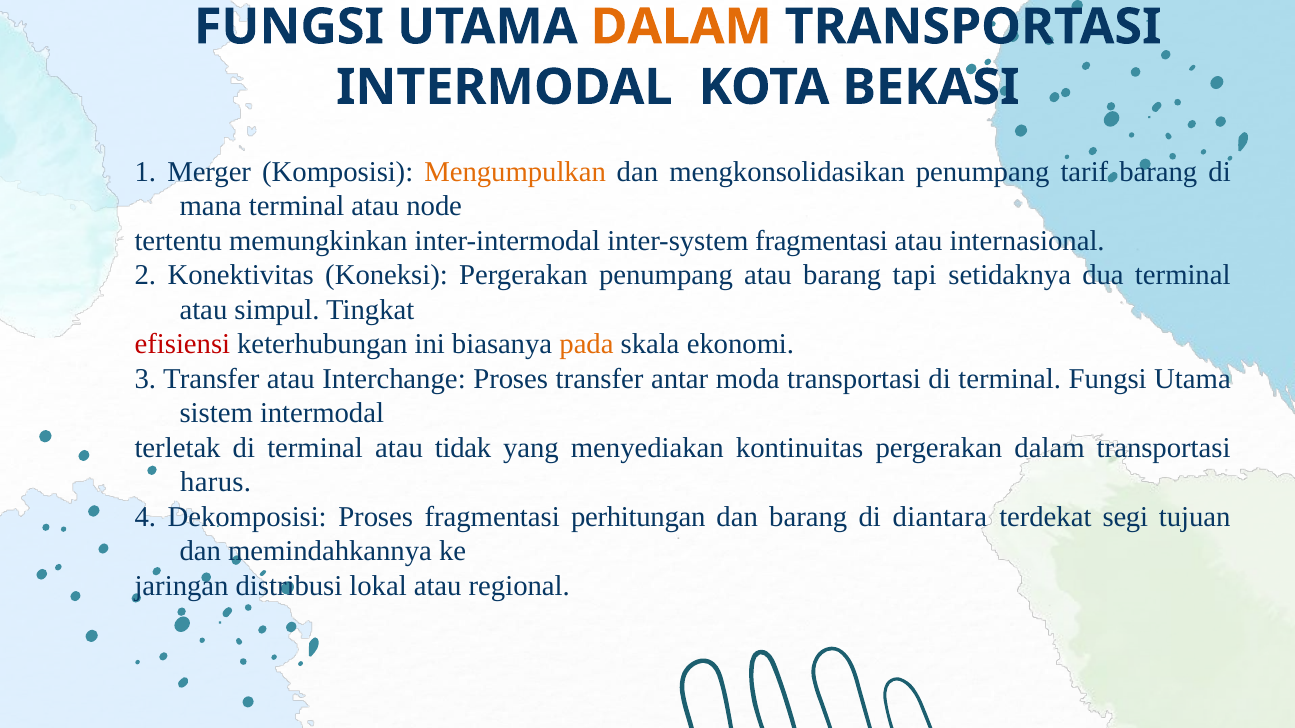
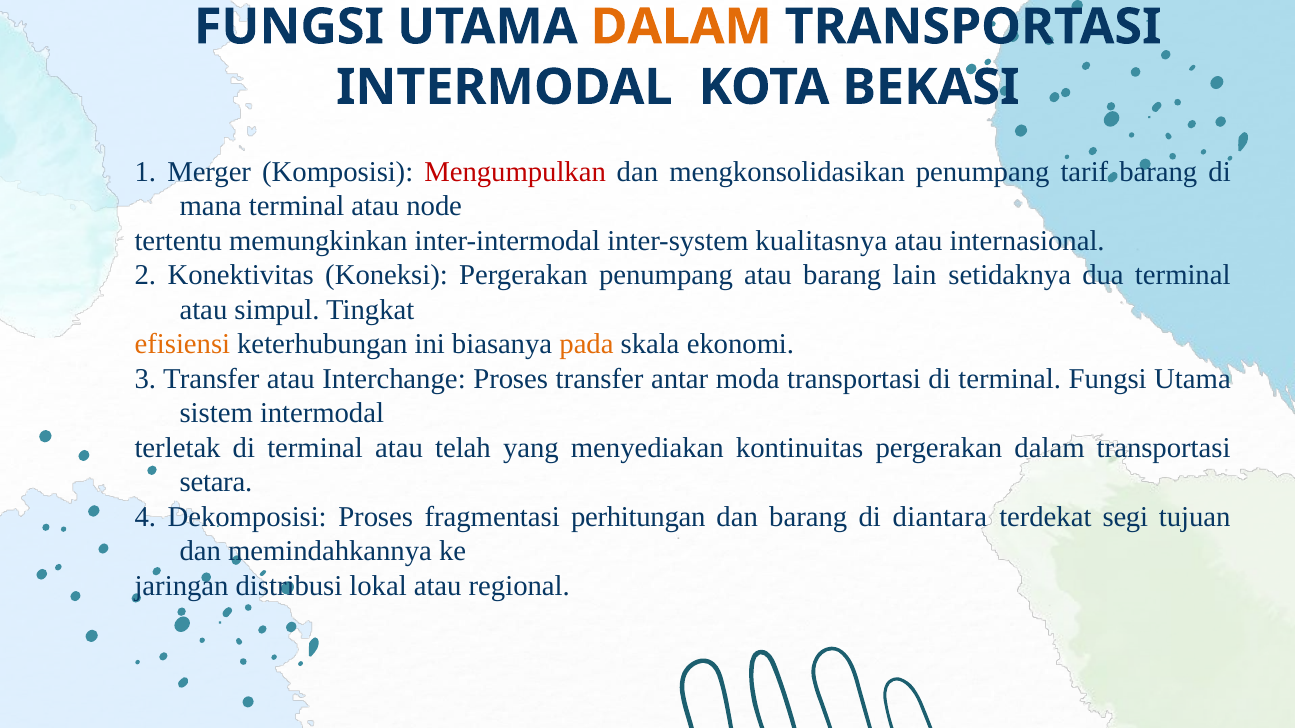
Mengumpulkan colour: orange -> red
inter-system fragmentasi: fragmentasi -> kualitasnya
tapi: tapi -> lain
efisiensi colour: red -> orange
tidak: tidak -> telah
harus: harus -> setara
